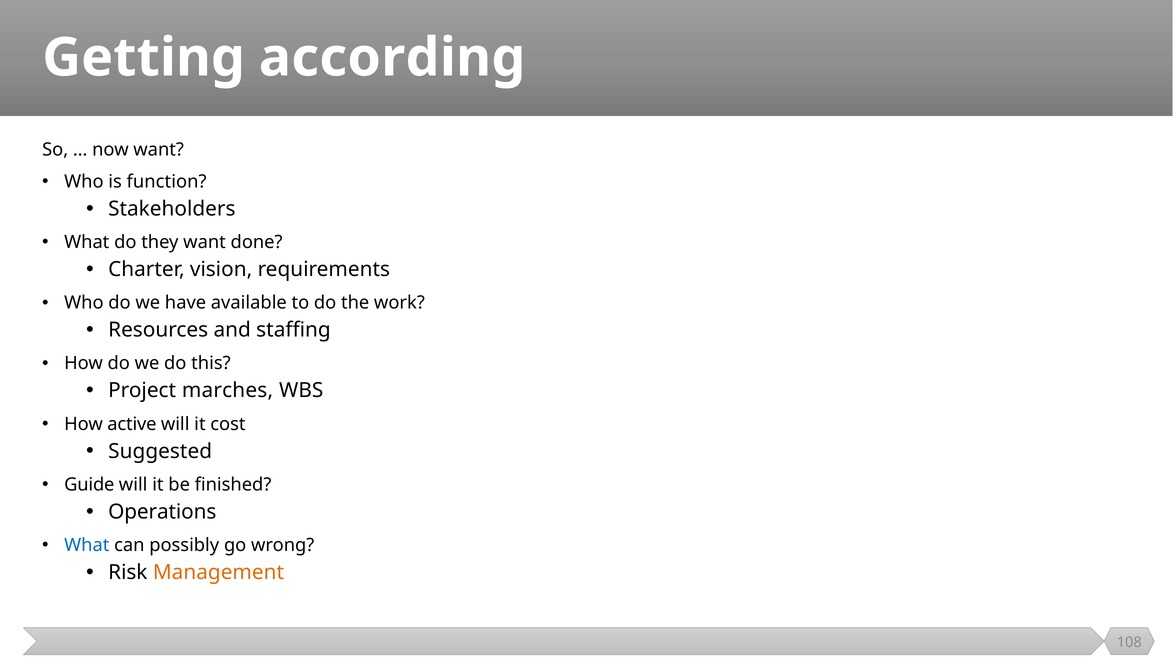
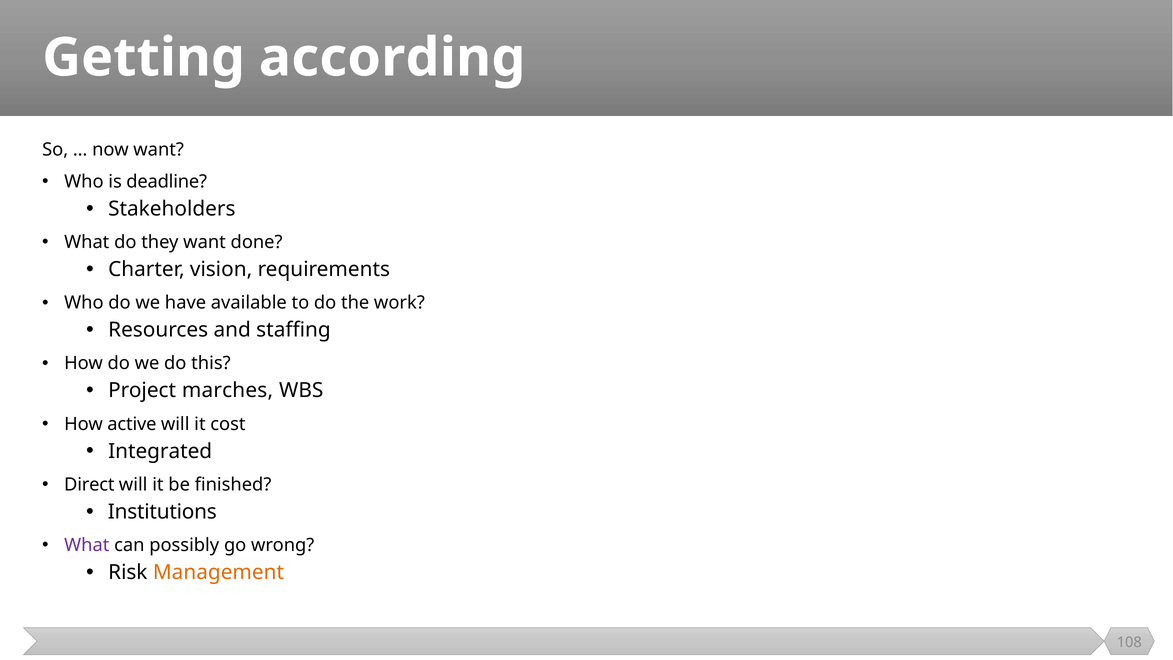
function: function -> deadline
Suggested: Suggested -> Integrated
Guide: Guide -> Direct
Operations: Operations -> Institutions
What at (87, 545) colour: blue -> purple
